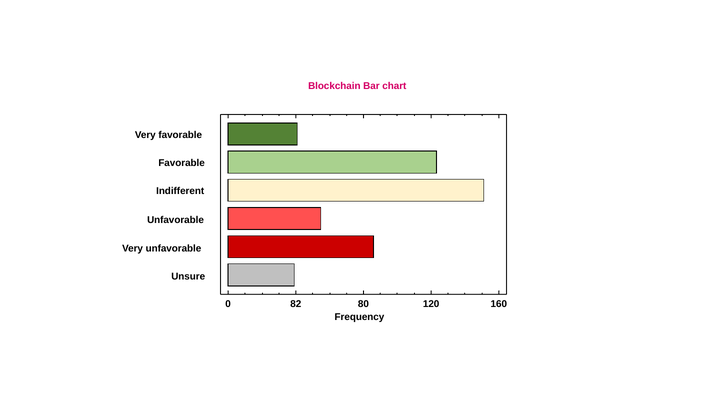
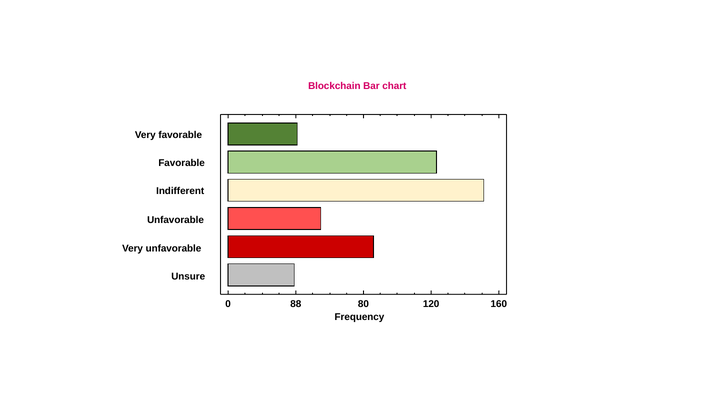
82: 82 -> 88
